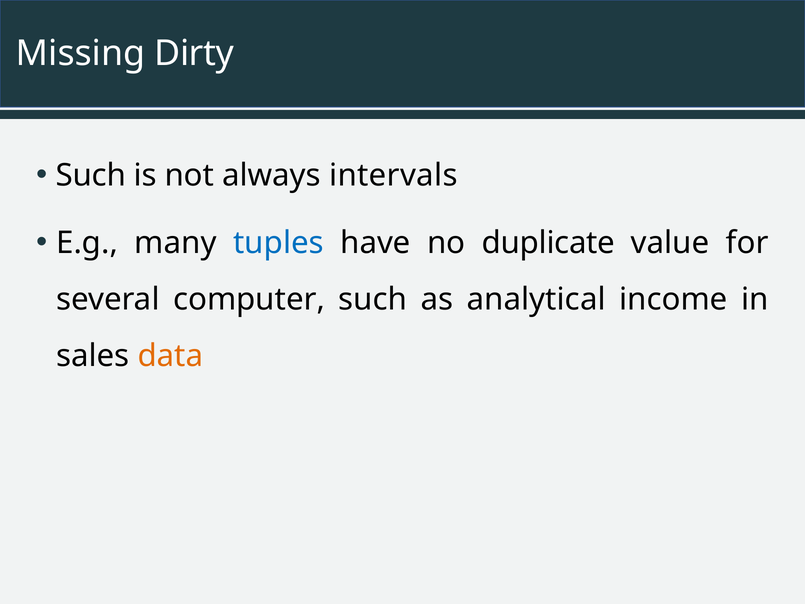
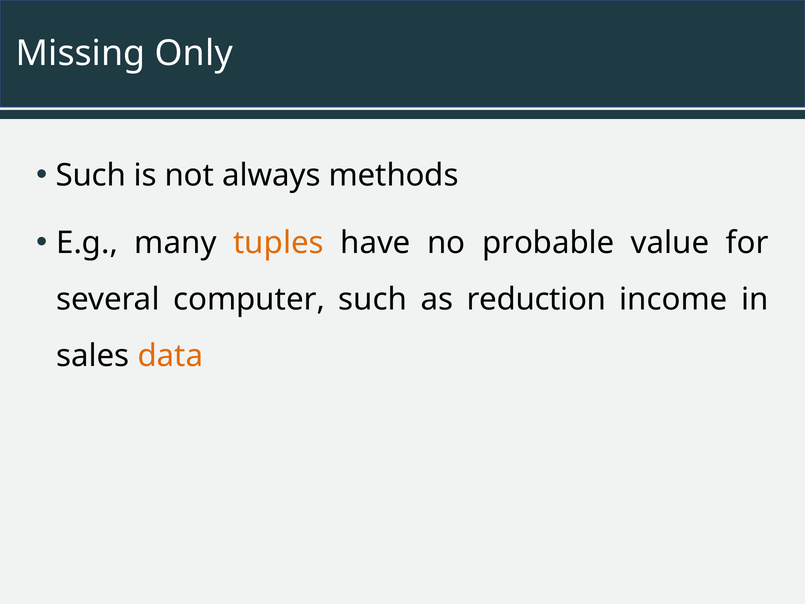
Dirty: Dirty -> Only
intervals: intervals -> methods
tuples colour: blue -> orange
duplicate: duplicate -> probable
analytical: analytical -> reduction
